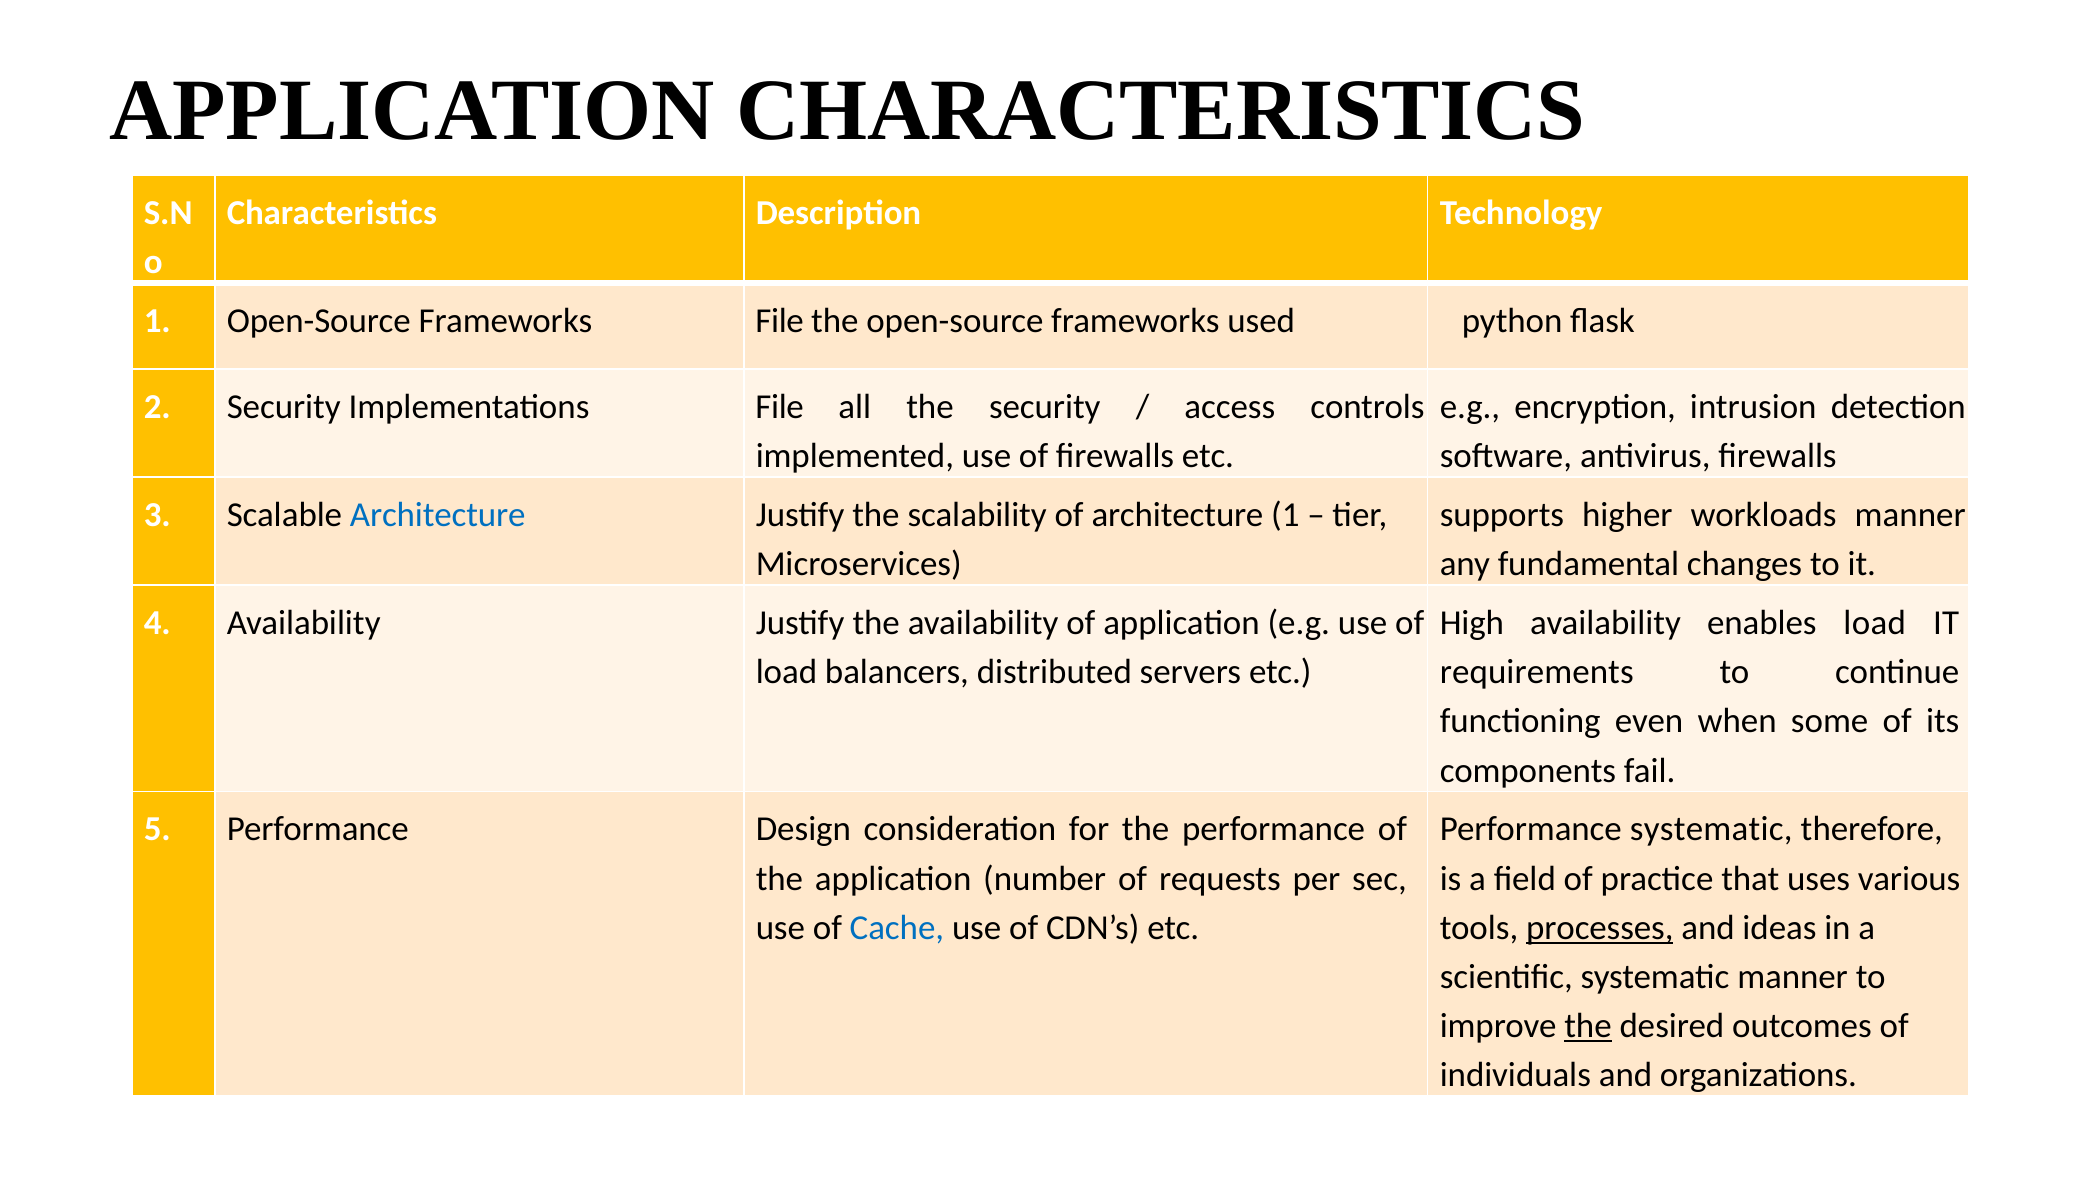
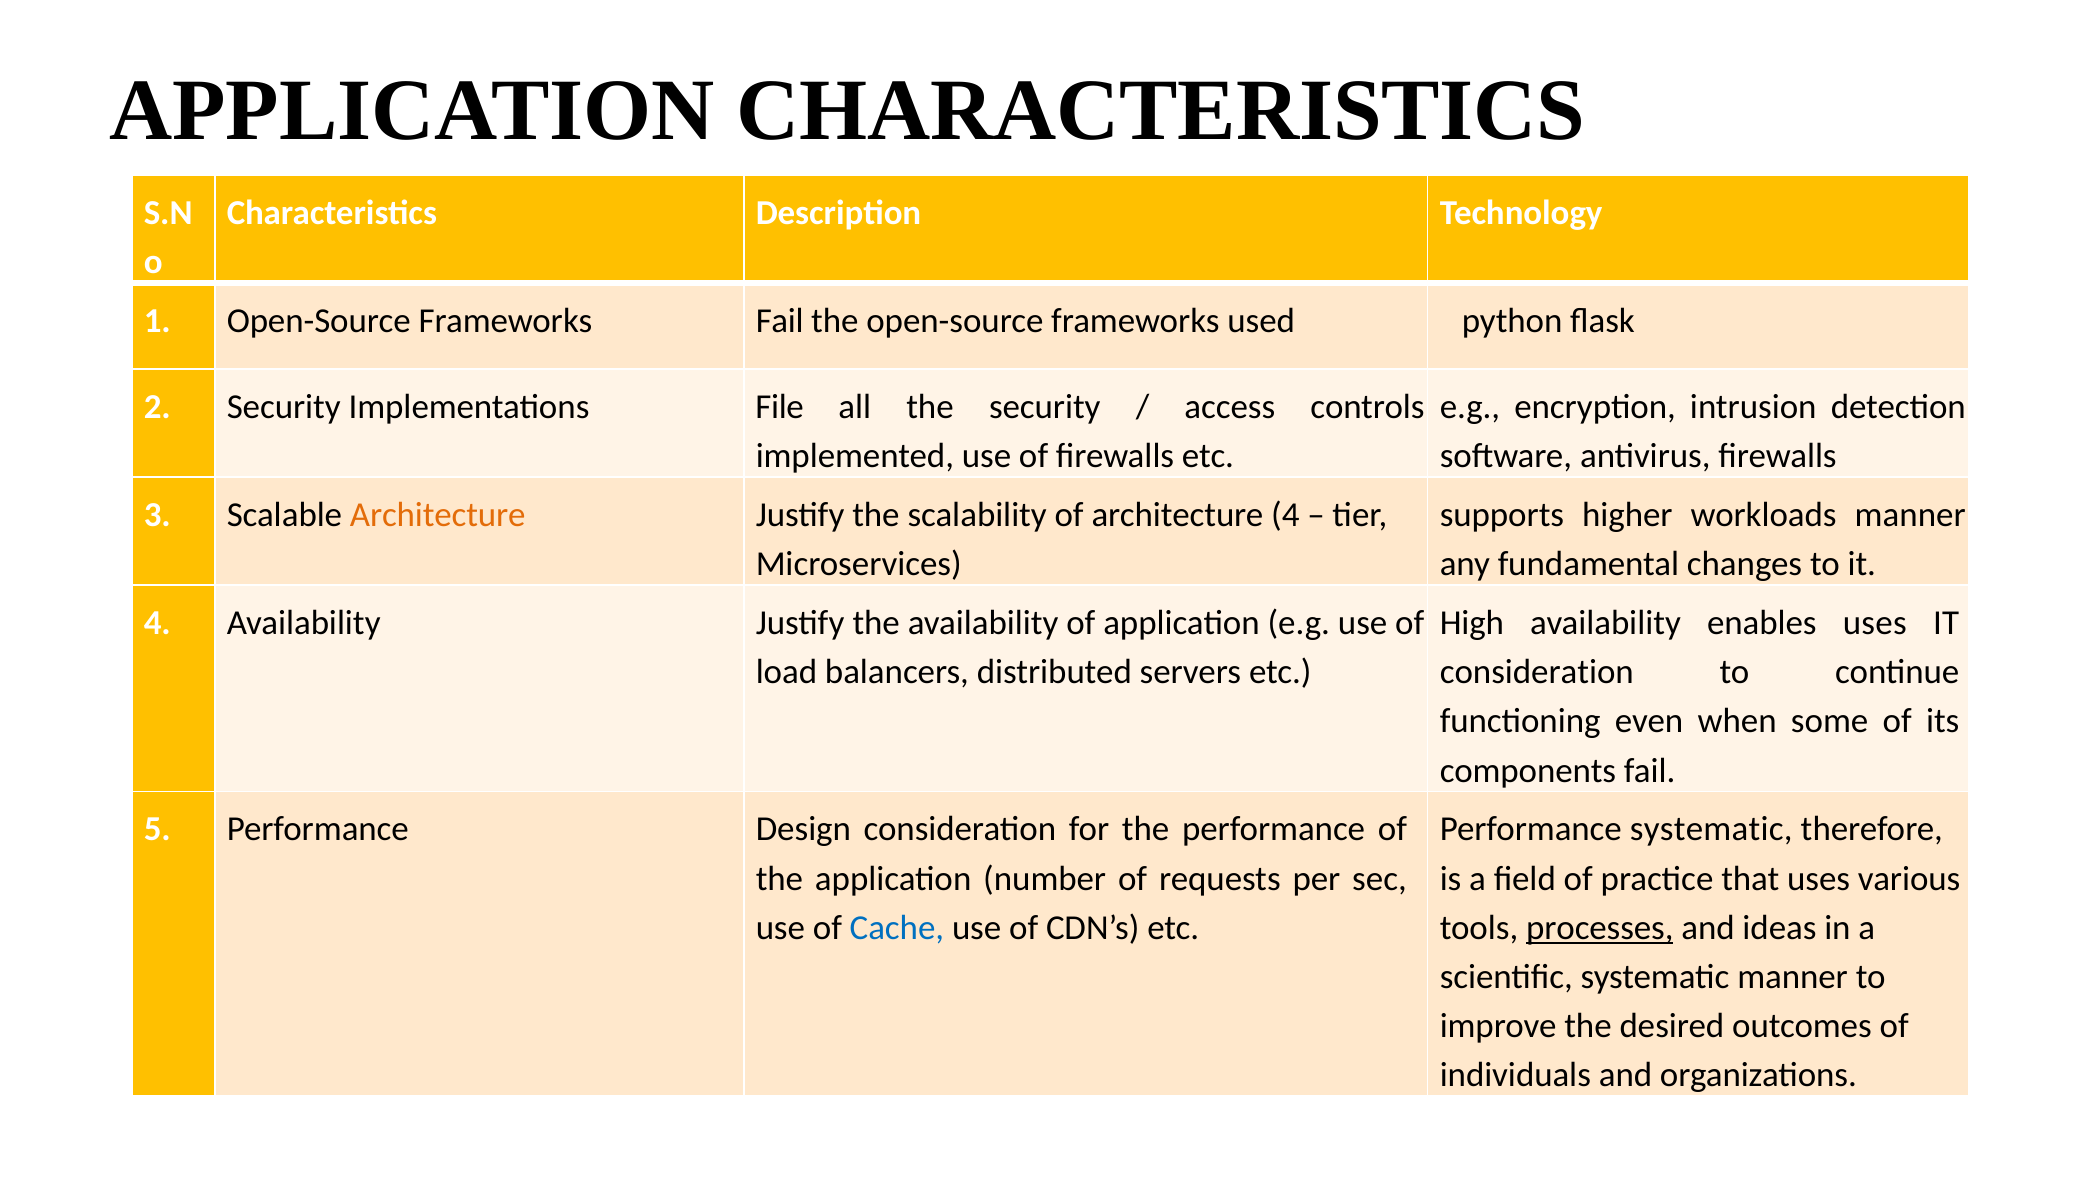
Frameworks File: File -> Fail
Architecture at (438, 515) colour: blue -> orange
architecture 1: 1 -> 4
enables load: load -> uses
requirements at (1537, 672): requirements -> consideration
the at (1588, 1026) underline: present -> none
